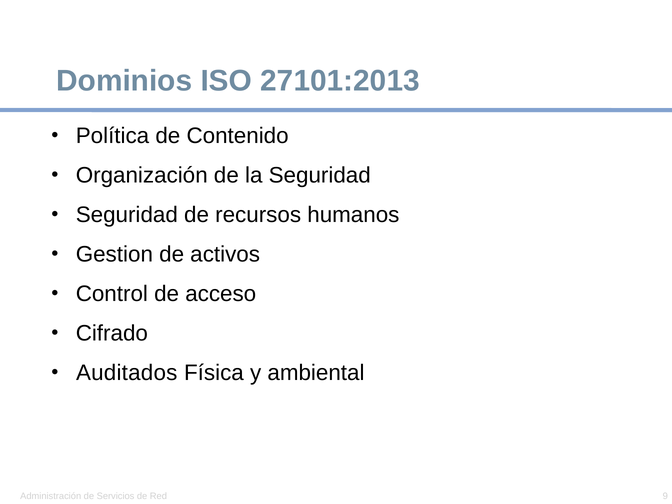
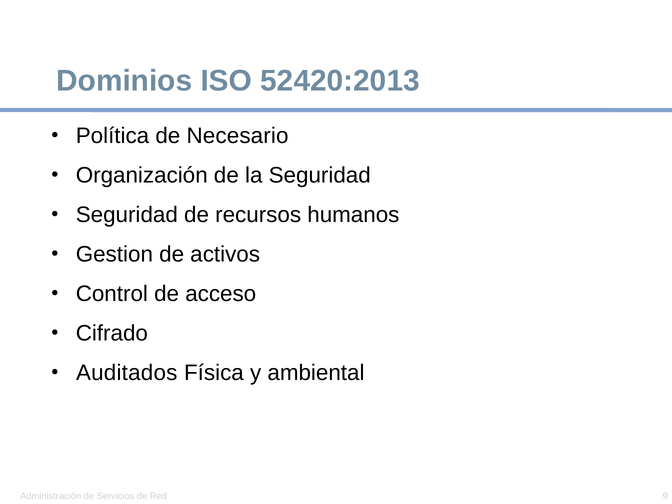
27101:2013: 27101:2013 -> 52420:2013
Contenido: Contenido -> Necesario
